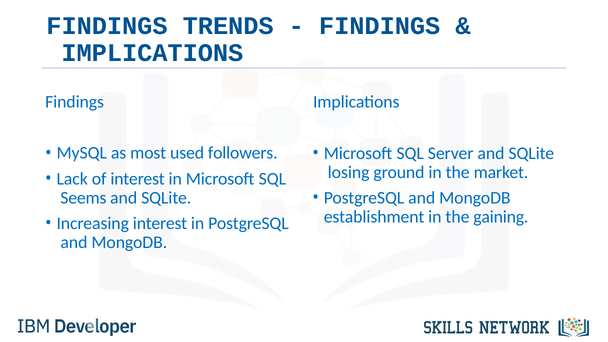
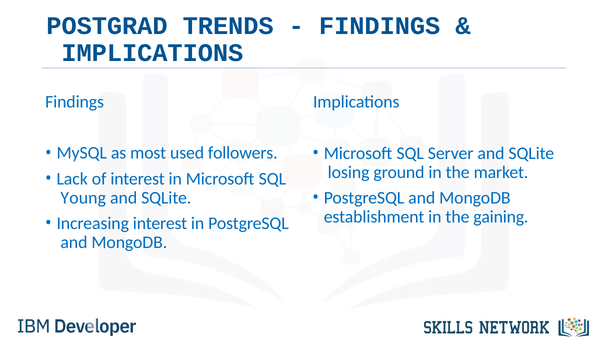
FINDINGS at (107, 26): FINDINGS -> POSTGRAD
Seems: Seems -> Young
